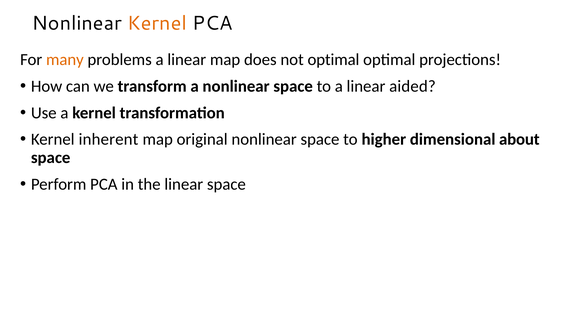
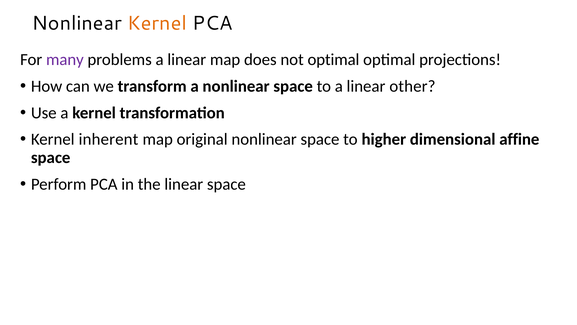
many colour: orange -> purple
aided: aided -> other
about: about -> affine
